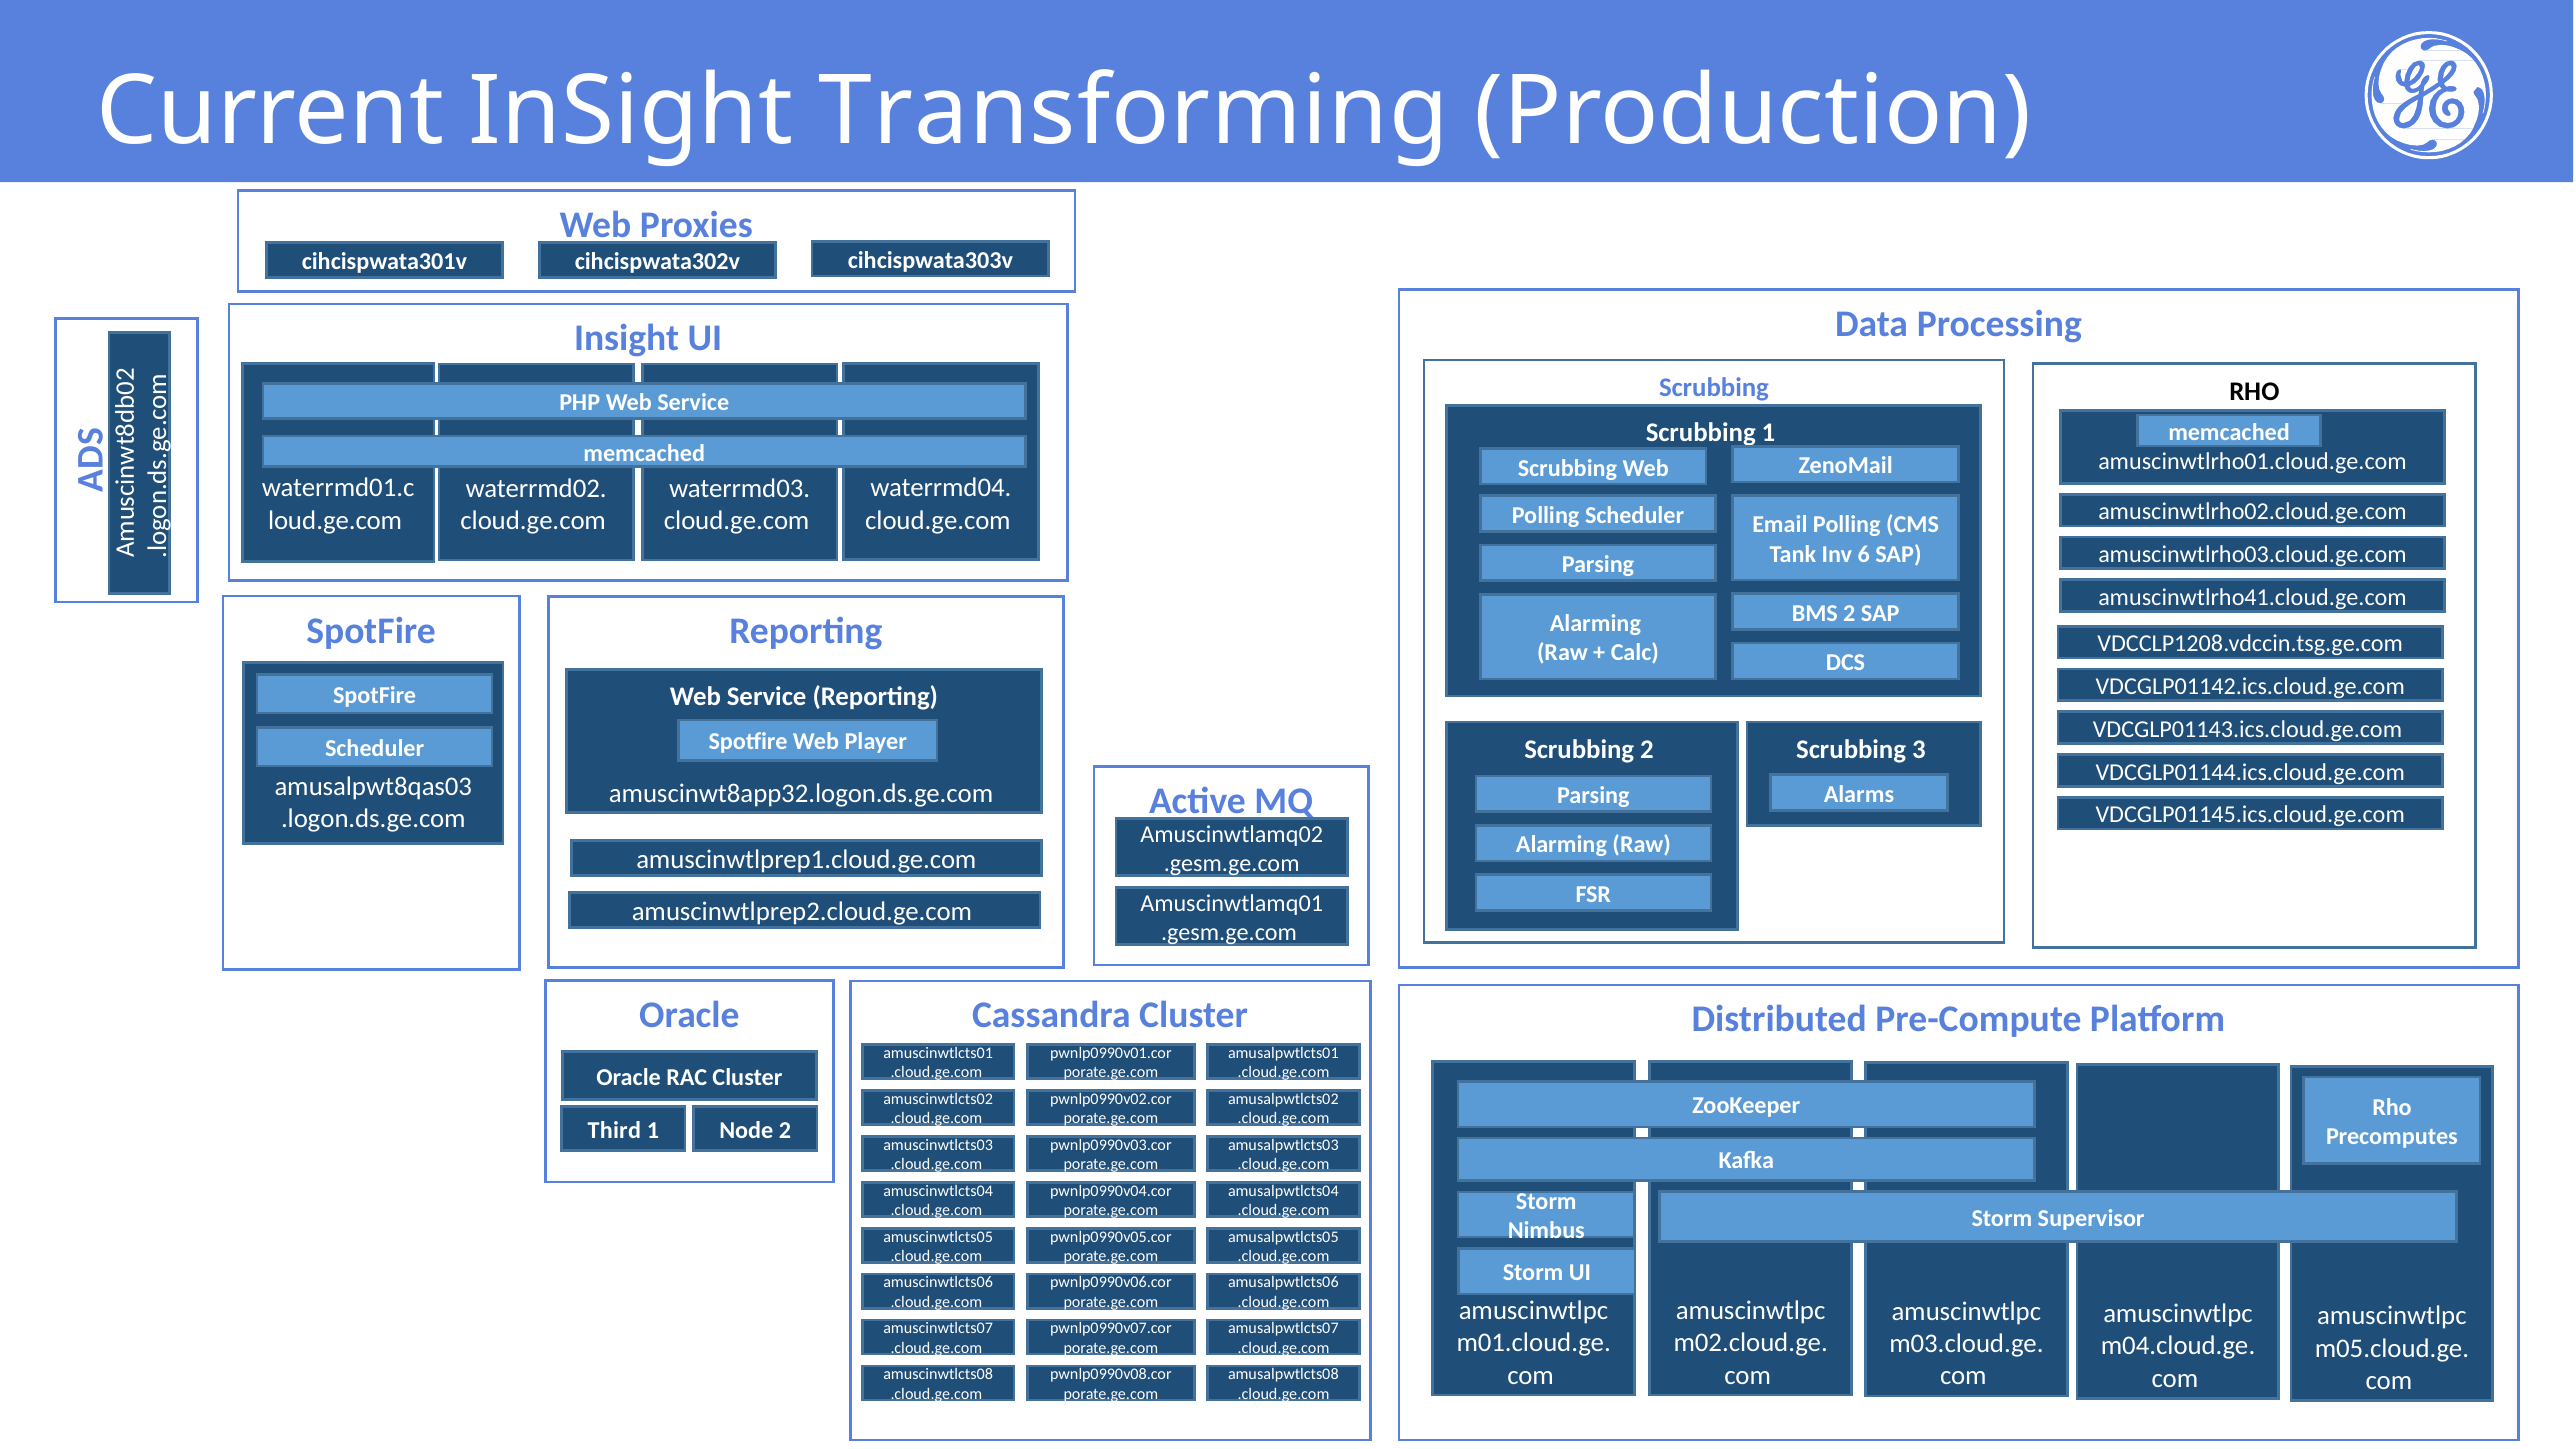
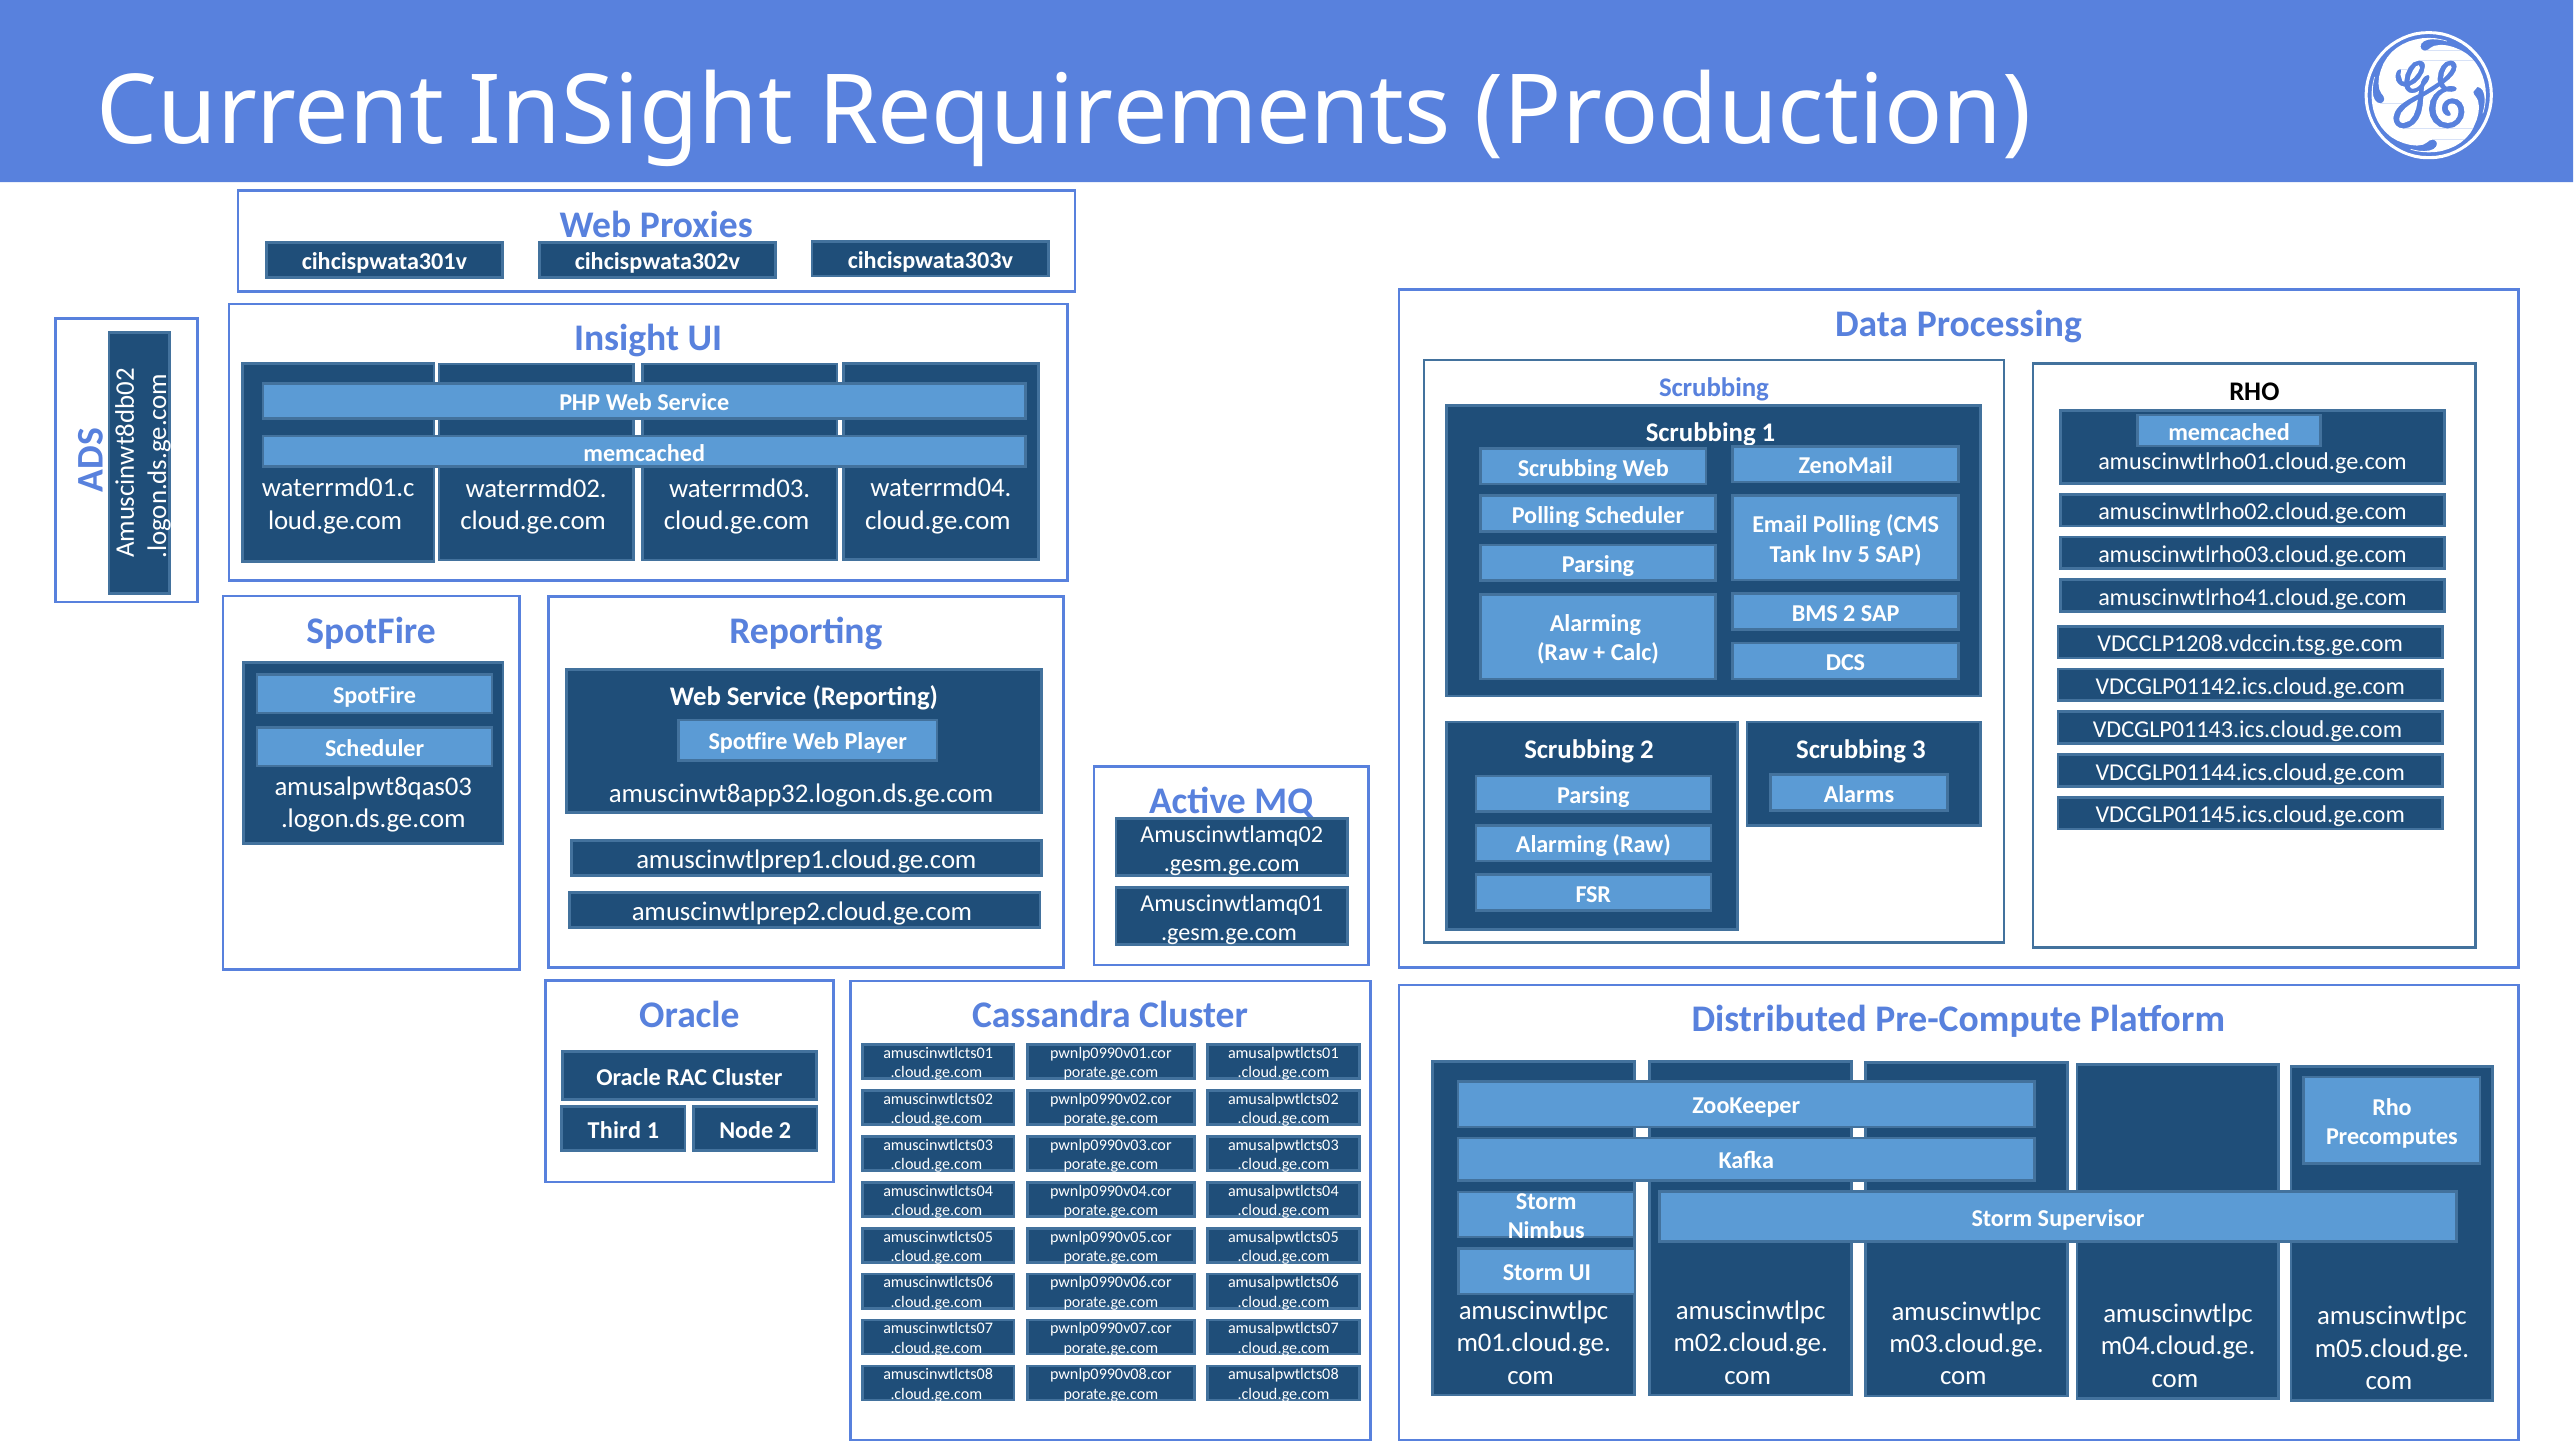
Transforming: Transforming -> Requirements
6: 6 -> 5
